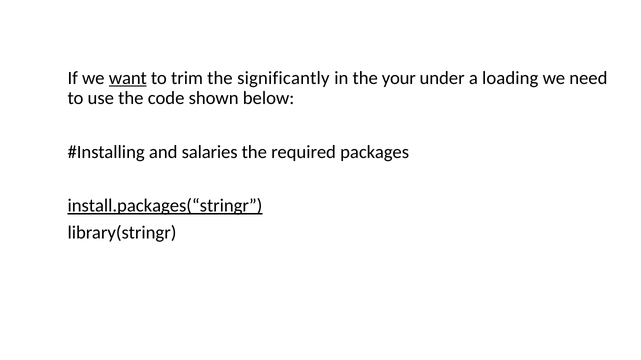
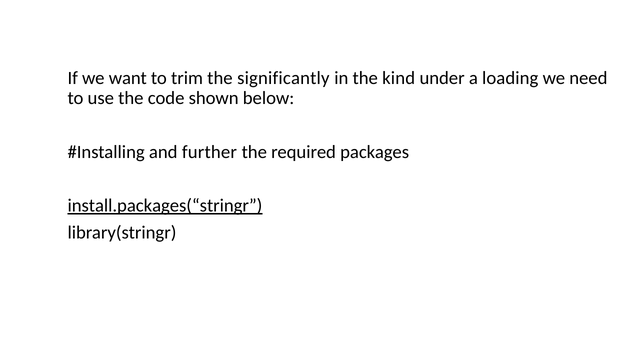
want underline: present -> none
your: your -> kind
salaries: salaries -> further
